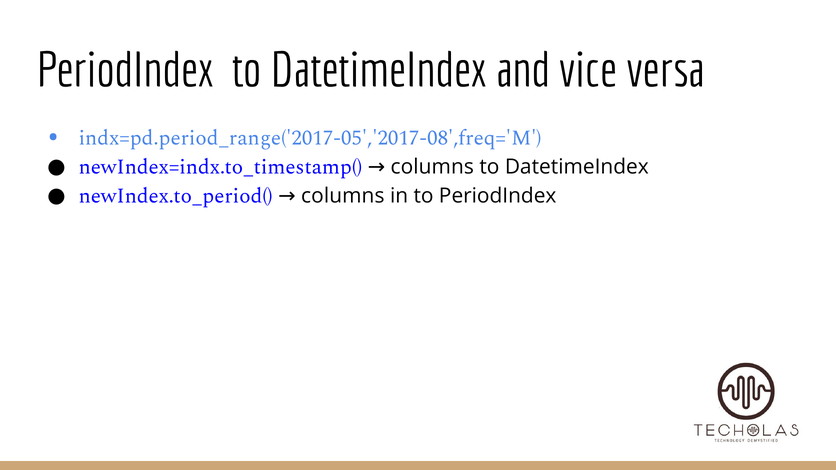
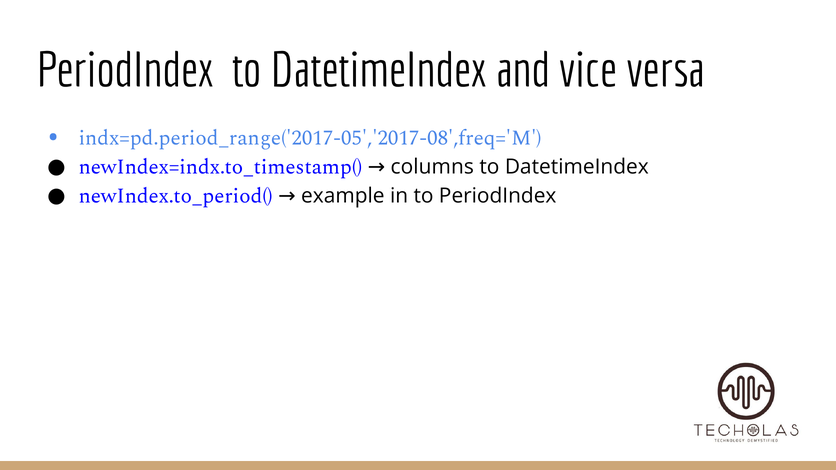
newIndex.to_period( columns: columns -> example
